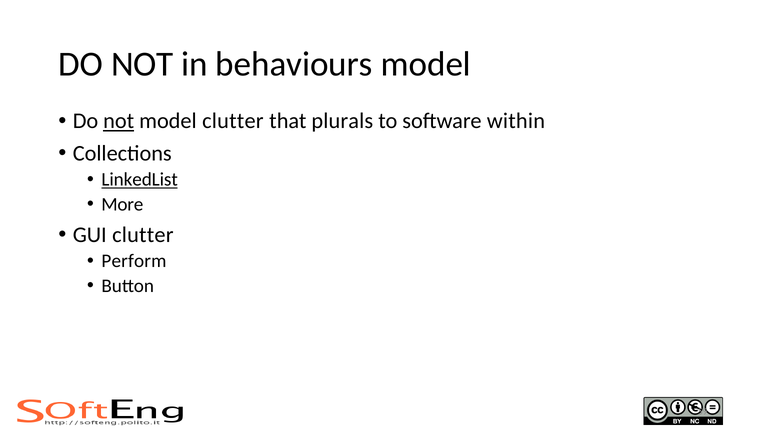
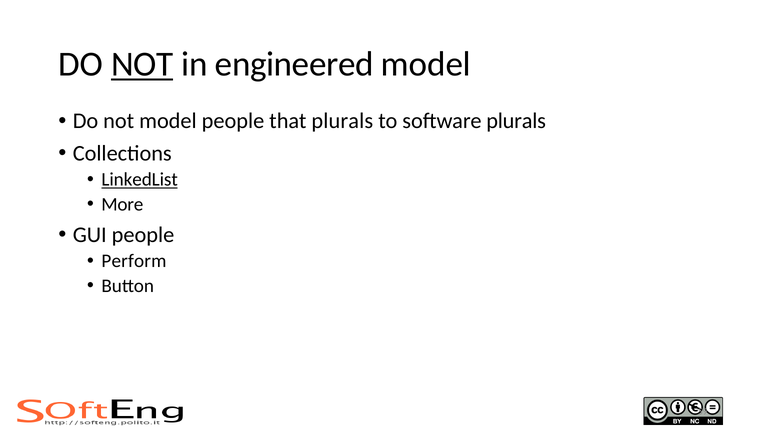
NOT at (142, 64) underline: none -> present
behaviours: behaviours -> engineered
not at (119, 121) underline: present -> none
model clutter: clutter -> people
software within: within -> plurals
GUI clutter: clutter -> people
